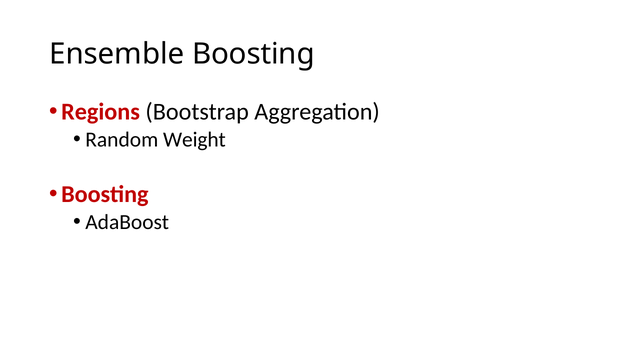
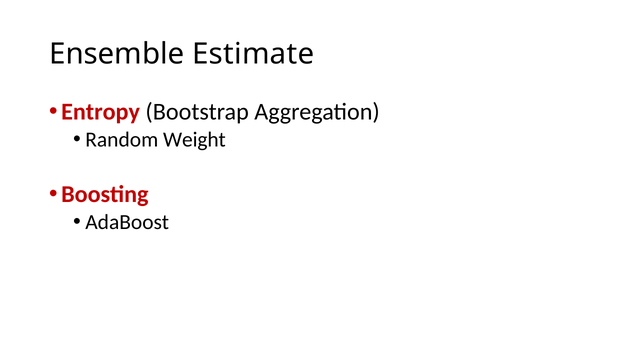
Ensemble Boosting: Boosting -> Estimate
Regions: Regions -> Entropy
